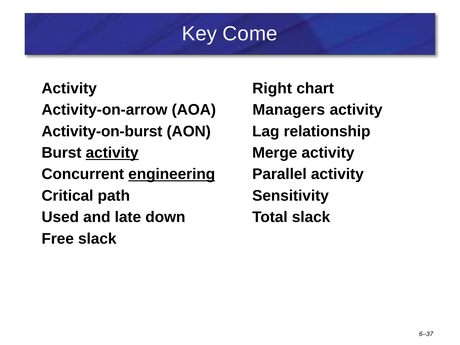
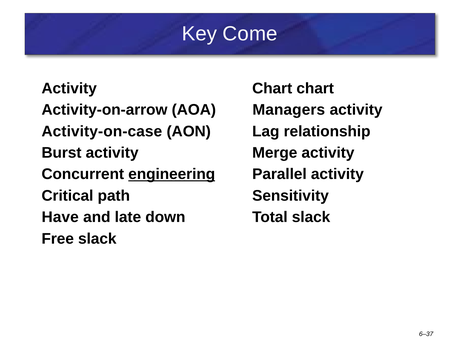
Right at (272, 88): Right -> Chart
Activity-on-burst: Activity-on-burst -> Activity-on-case
activity at (112, 153) underline: present -> none
Used: Used -> Have
